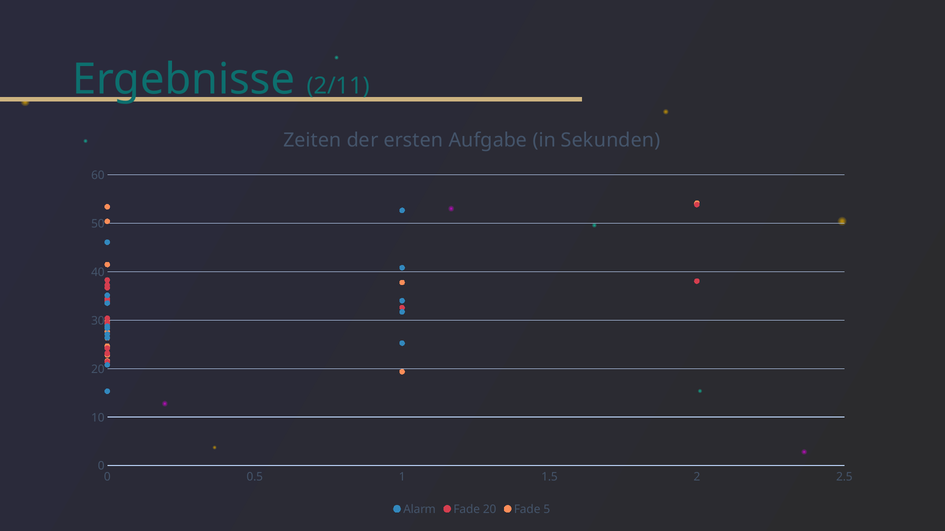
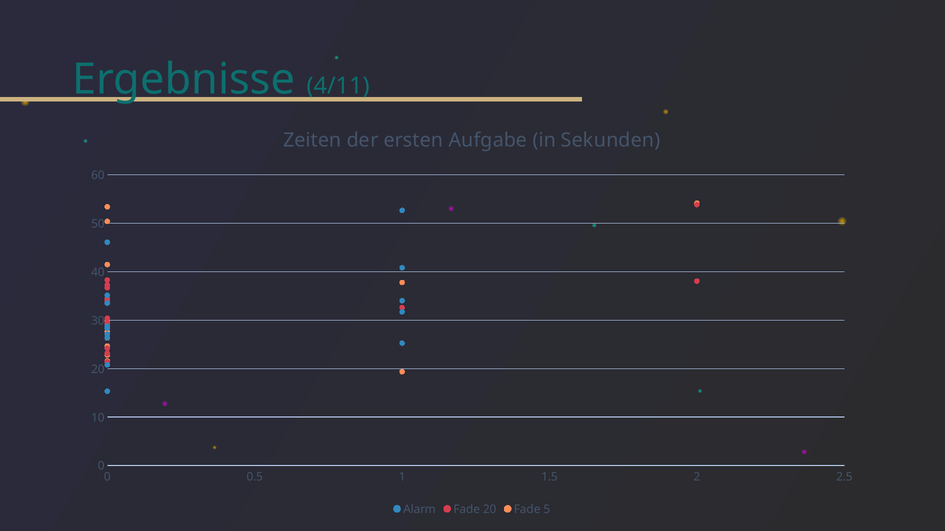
2/11: 2/11 -> 4/11
